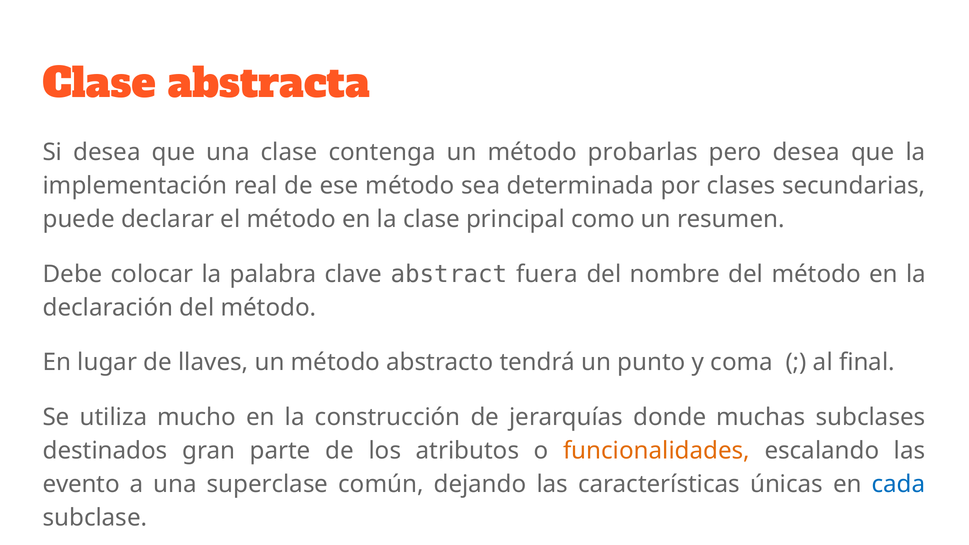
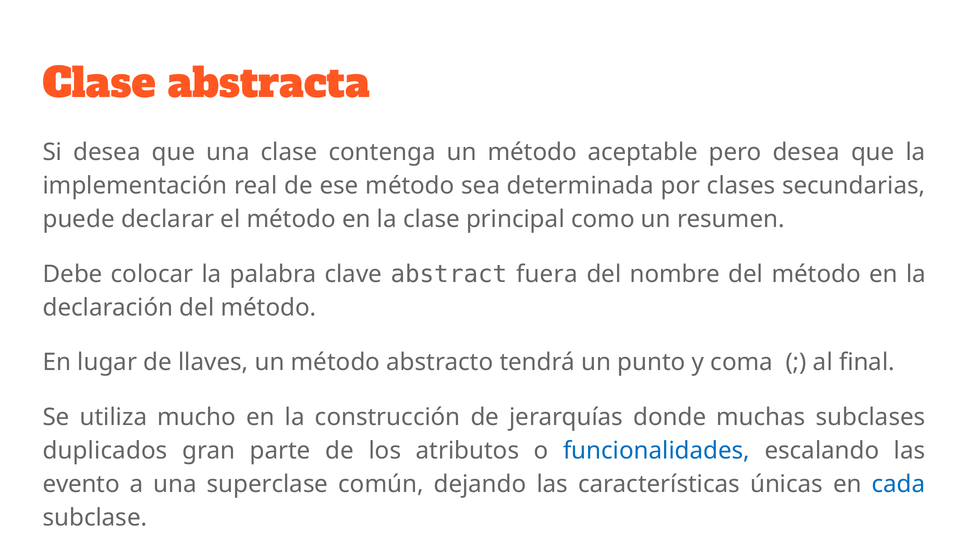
probarlas: probarlas -> aceptable
destinados: destinados -> duplicados
funcionalidades colour: orange -> blue
